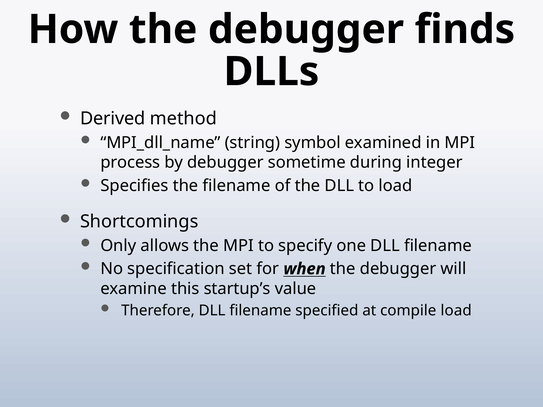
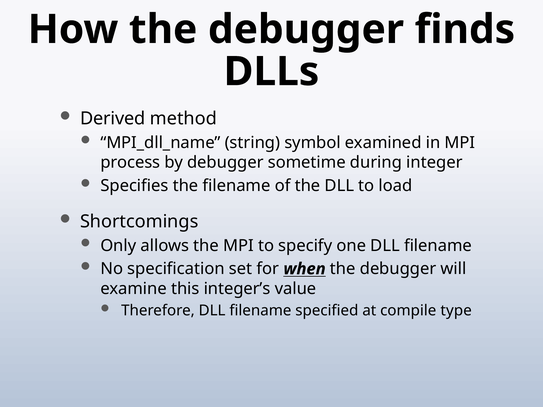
startup’s: startup’s -> integer’s
compile load: load -> type
